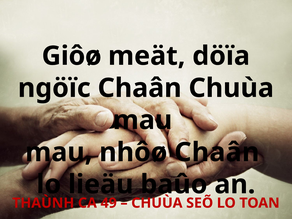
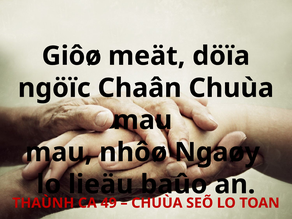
nhôø Chaân: Chaân -> Ngaøy
